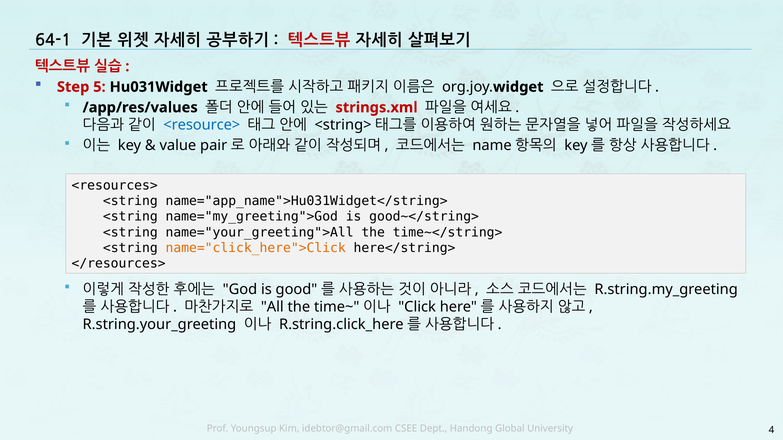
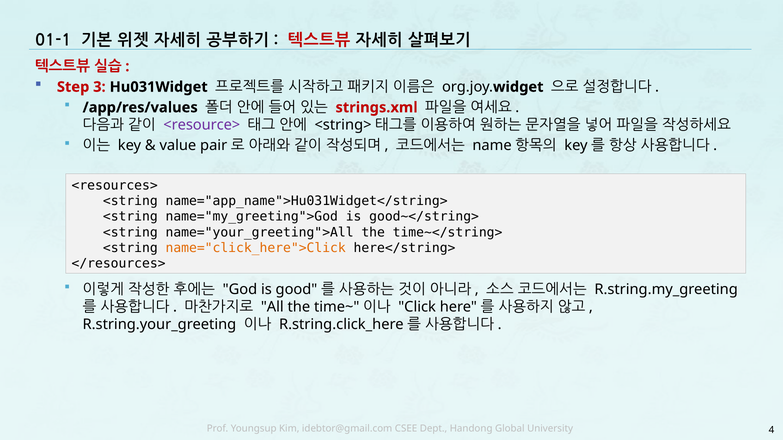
64-1: 64-1 -> 01-1
5: 5 -> 3
<resource> colour: blue -> purple
